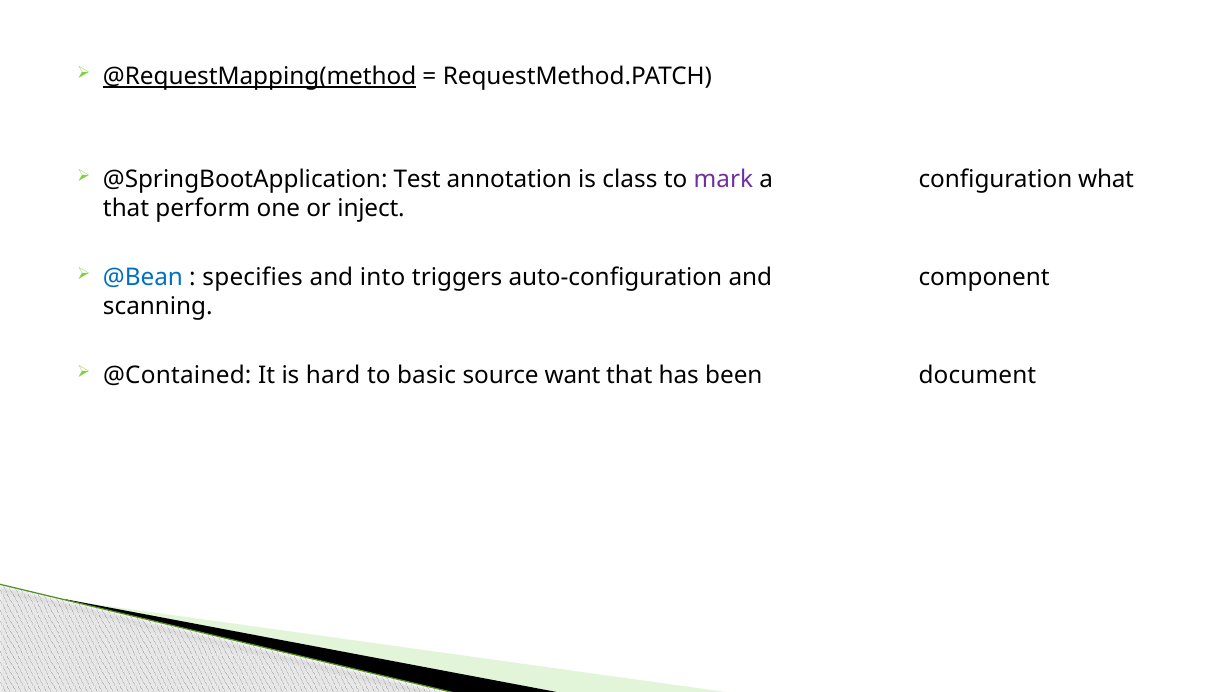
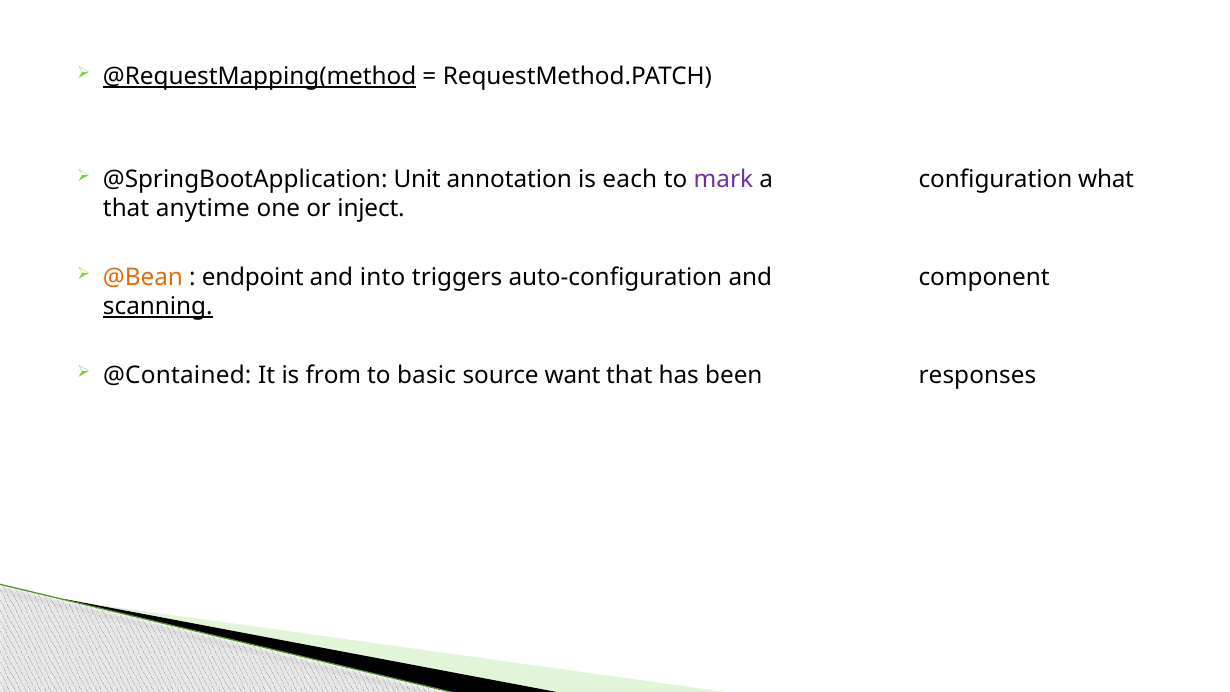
Test: Test -> Unit
class: class -> each
perform: perform -> anytime
@Bean colour: blue -> orange
specifies: specifies -> endpoint
scanning underline: none -> present
hard: hard -> from
document: document -> responses
